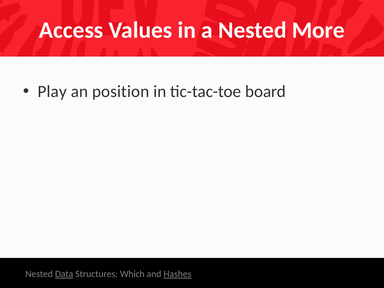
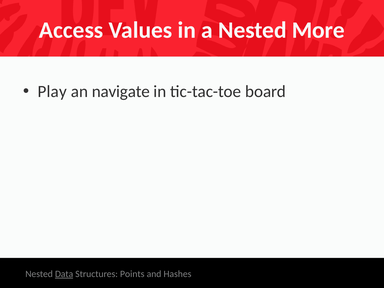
position: position -> navigate
Which: Which -> Points
Hashes underline: present -> none
